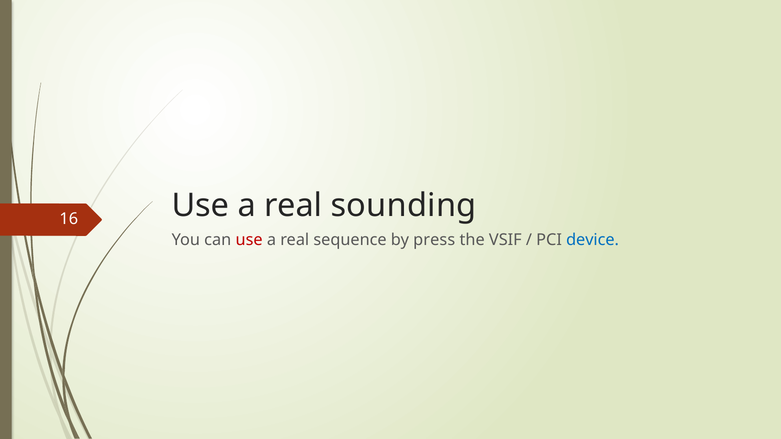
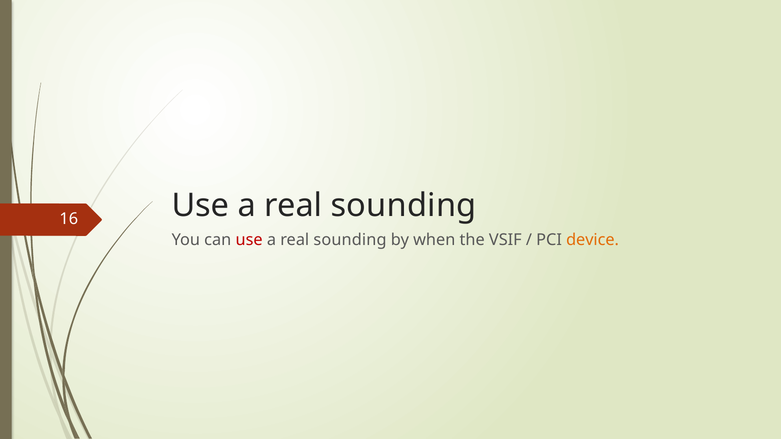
sequence at (350, 240): sequence -> sounding
press: press -> when
device colour: blue -> orange
